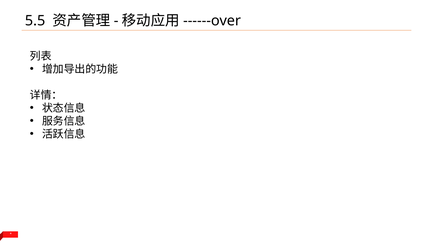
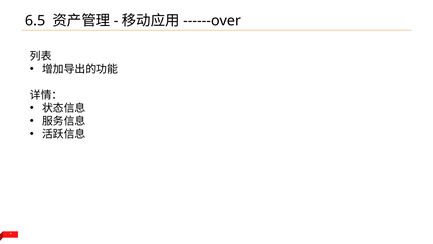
5.5: 5.5 -> 6.5
